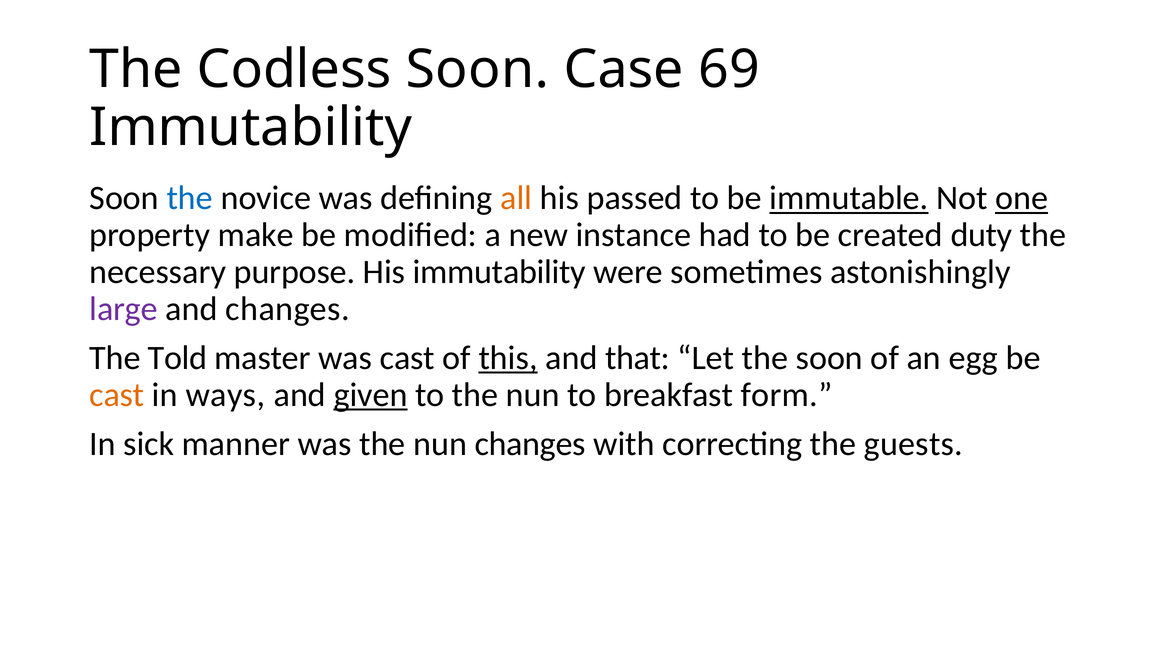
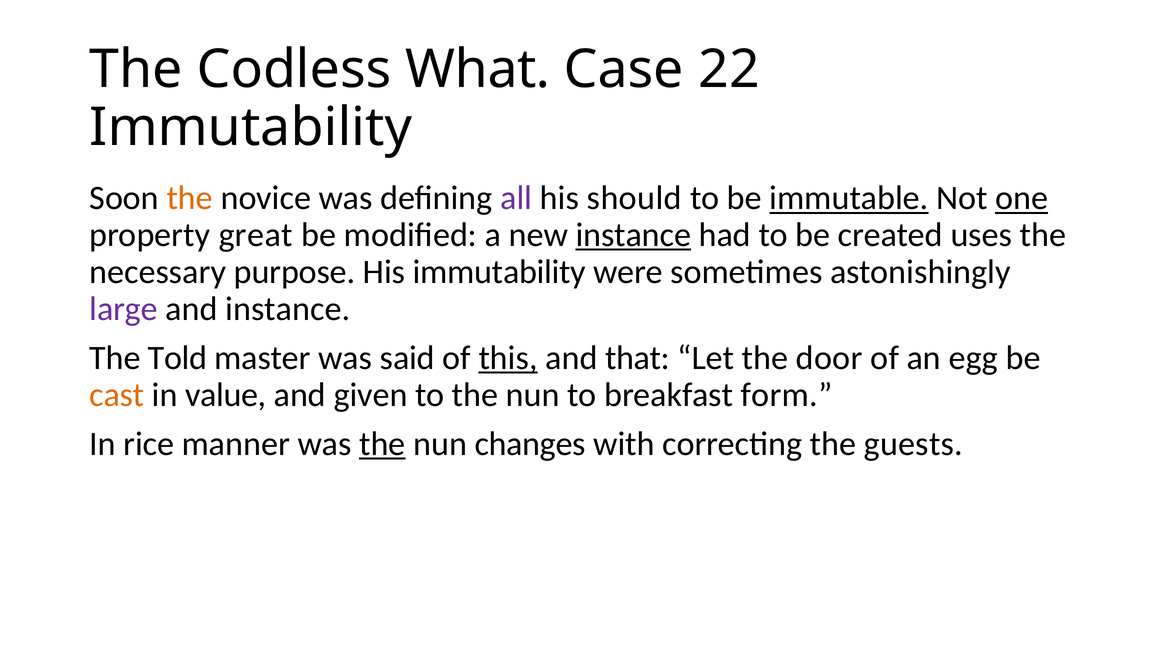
Codless Soon: Soon -> What
69: 69 -> 22
the at (190, 198) colour: blue -> orange
all colour: orange -> purple
passed: passed -> should
make: make -> great
instance at (633, 235) underline: none -> present
duty: duty -> uses
and changes: changes -> instance
was cast: cast -> said
the soon: soon -> door
ways: ways -> value
given underline: present -> none
sick: sick -> rice
the at (382, 444) underline: none -> present
